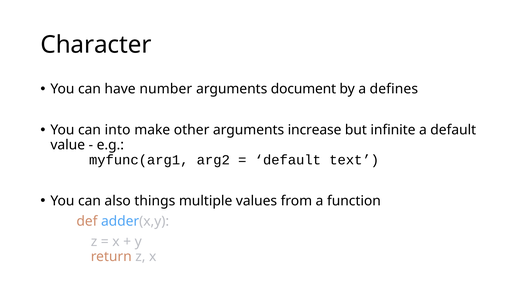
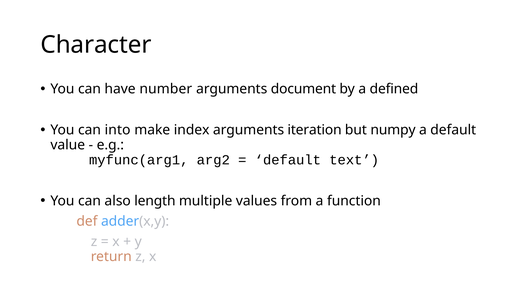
defines: defines -> defined
other: other -> index
increase: increase -> iteration
infinite: infinite -> numpy
things: things -> length
